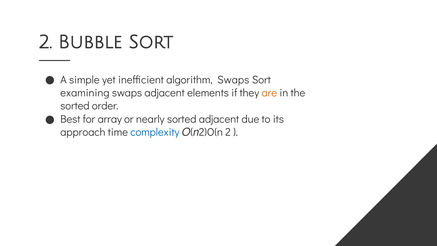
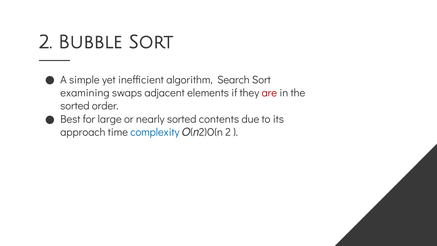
algorithm Swaps: Swaps -> Search
are colour: orange -> red
array: array -> large
sorted adjacent: adjacent -> contents
